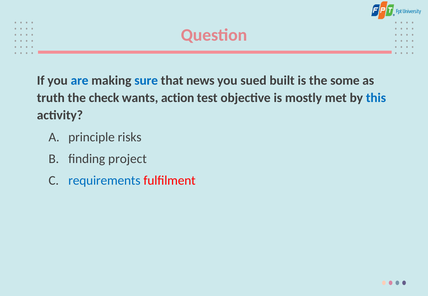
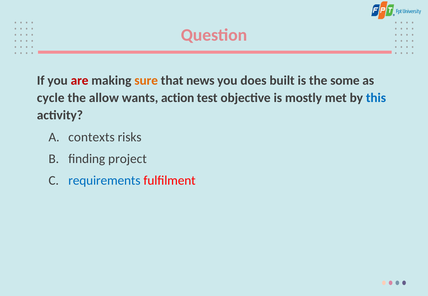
are colour: blue -> red
sure colour: blue -> orange
sued: sued -> does
truth: truth -> cycle
check: check -> allow
principle: principle -> contexts
